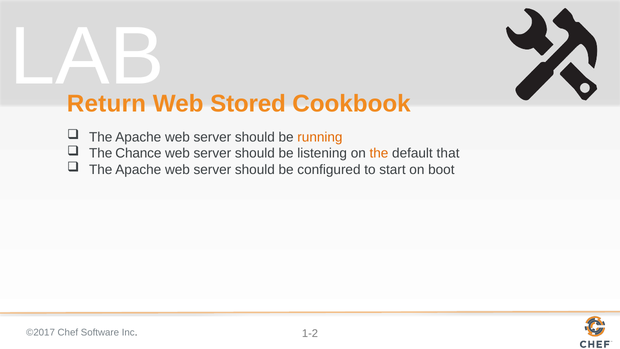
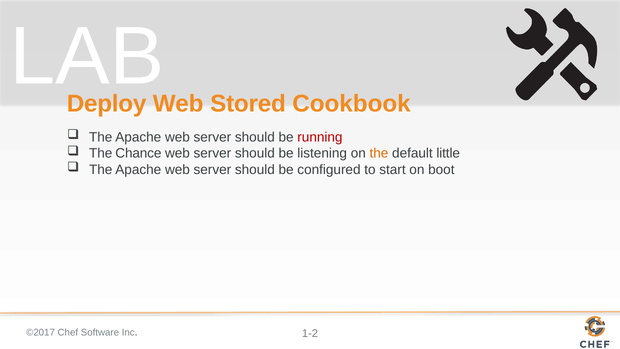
Return: Return -> Deploy
running colour: orange -> red
that: that -> little
